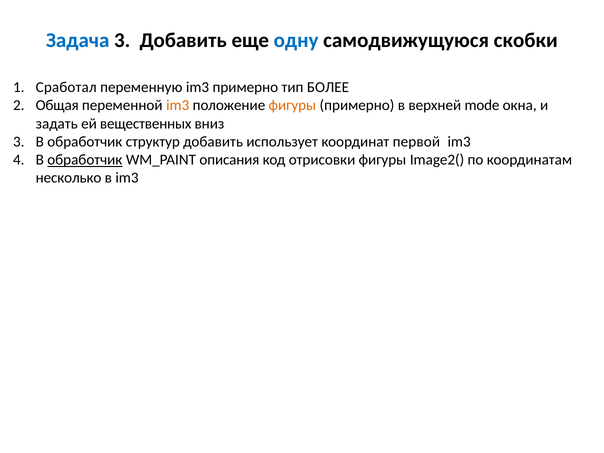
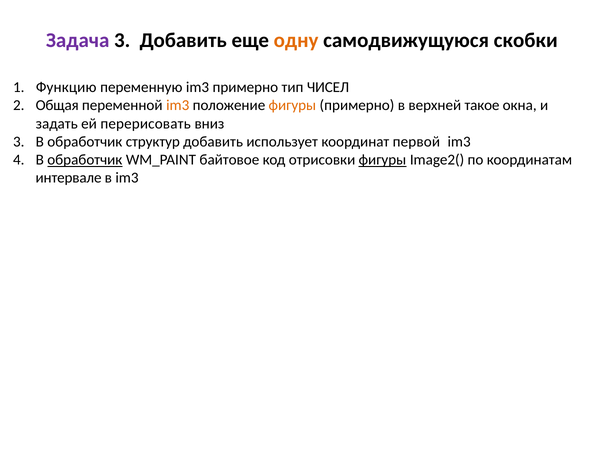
Задача colour: blue -> purple
одну colour: blue -> orange
Сработал: Сработал -> Функцию
БОЛЕЕ: БОЛЕЕ -> ЧИСЕЛ
mode: mode -> такое
вещественных: вещественных -> перерисовать
описания: описания -> байтовое
фигуры at (382, 160) underline: none -> present
несколько: несколько -> интервале
